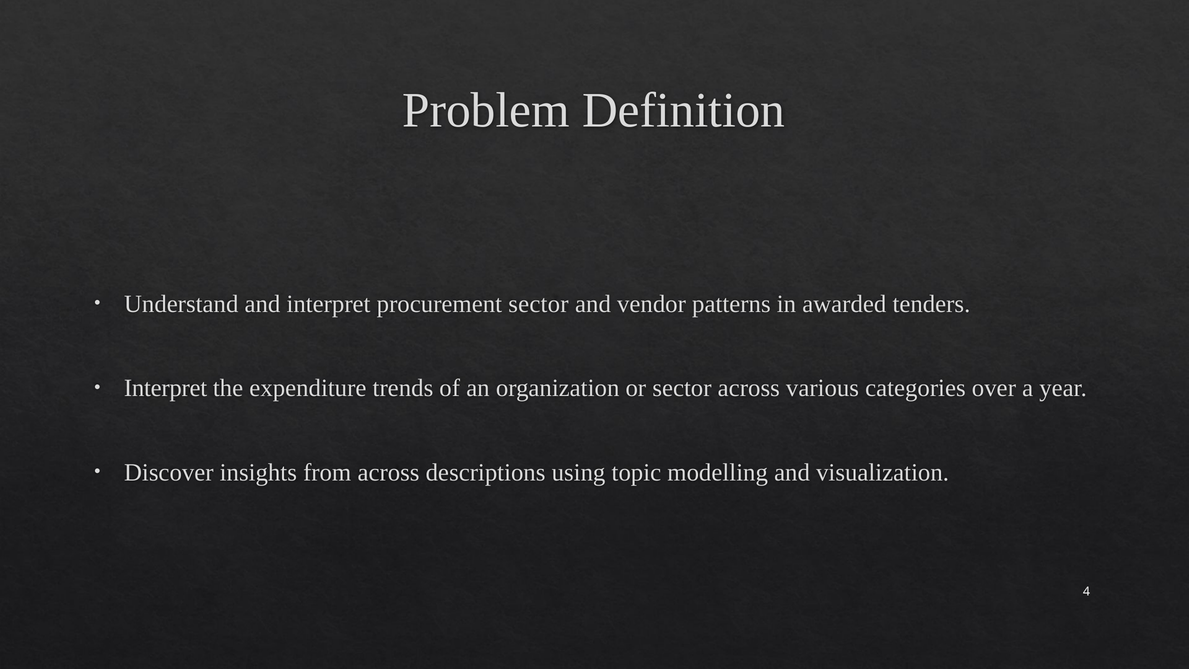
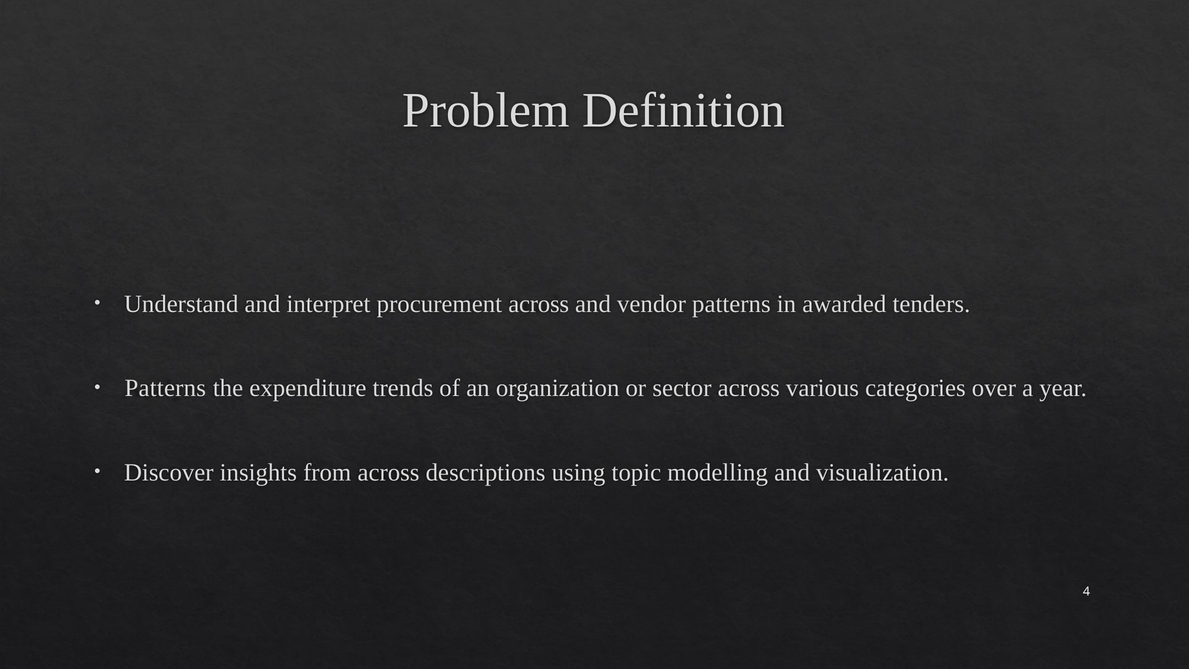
procurement sector: sector -> across
Interpret at (166, 388): Interpret -> Patterns
